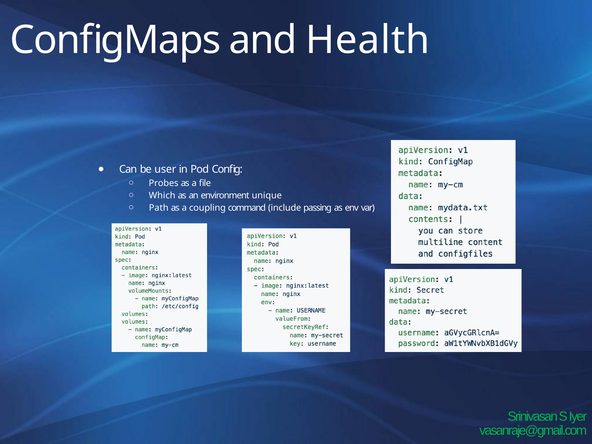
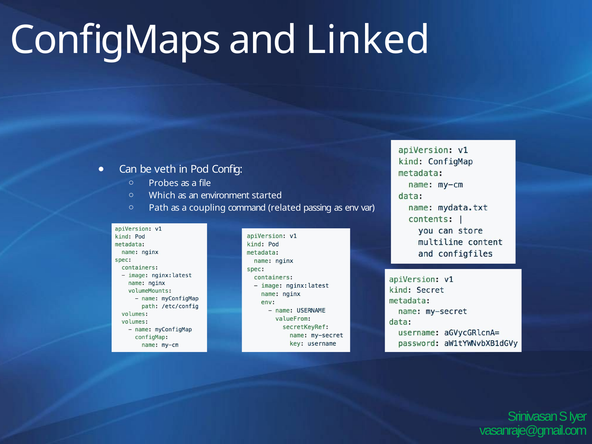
Health: Health -> Linked
user: user -> veth
unique: unique -> started
include: include -> related
